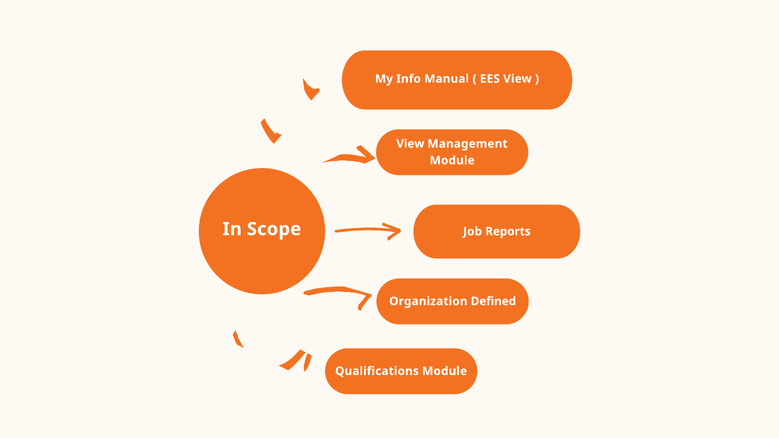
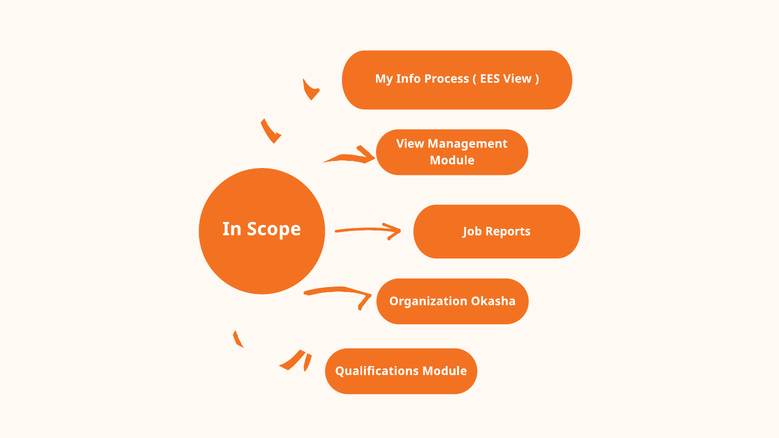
Manual: Manual -> Process
Defined: Defined -> Okasha
